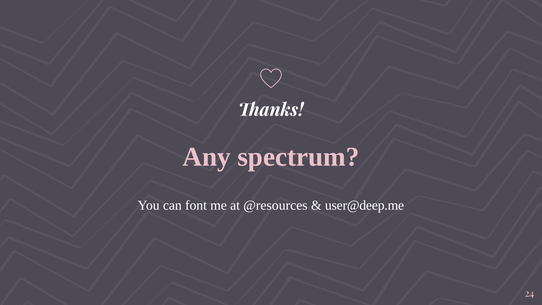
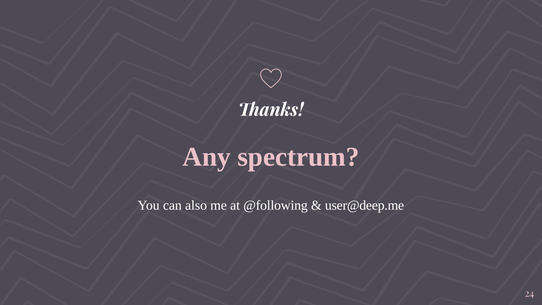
font: font -> also
@resources: @resources -> @following
